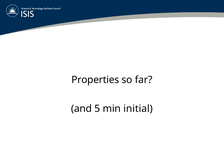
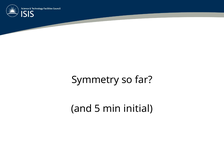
Properties: Properties -> Symmetry
